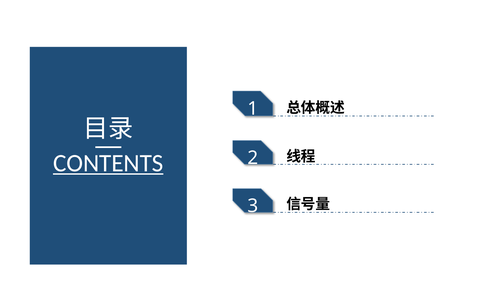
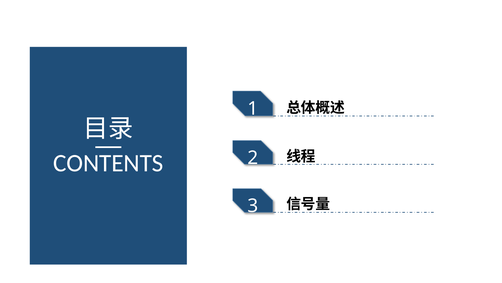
CONTENTS underline: present -> none
